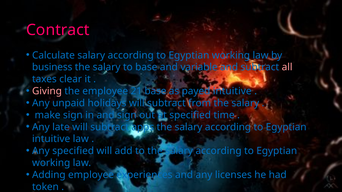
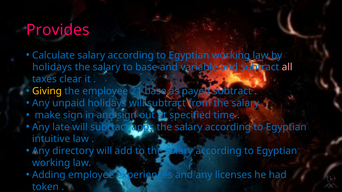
Contract: Contract -> Provides
business at (52, 67): business -> holidays
Giving colour: pink -> yellow
payed intuitive: intuitive -> subtract
Any specified: specified -> directory
